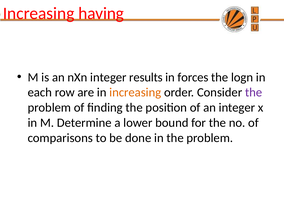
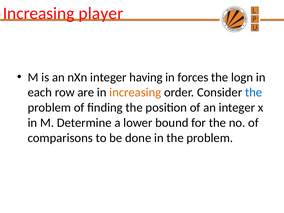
having: having -> player
results: results -> having
the at (254, 92) colour: purple -> blue
